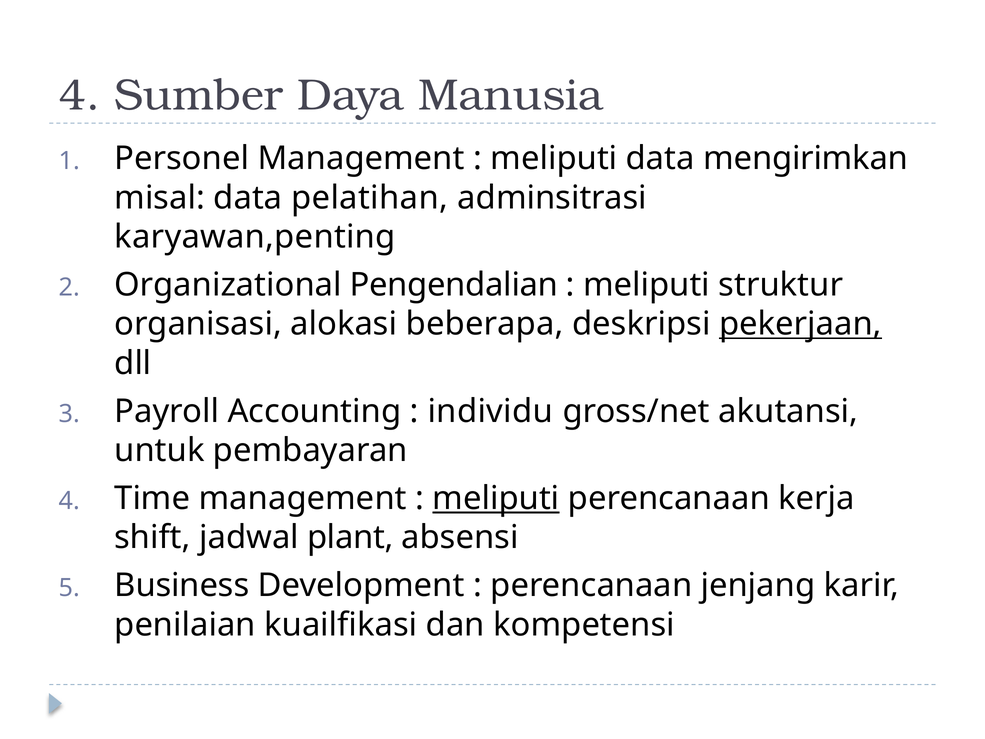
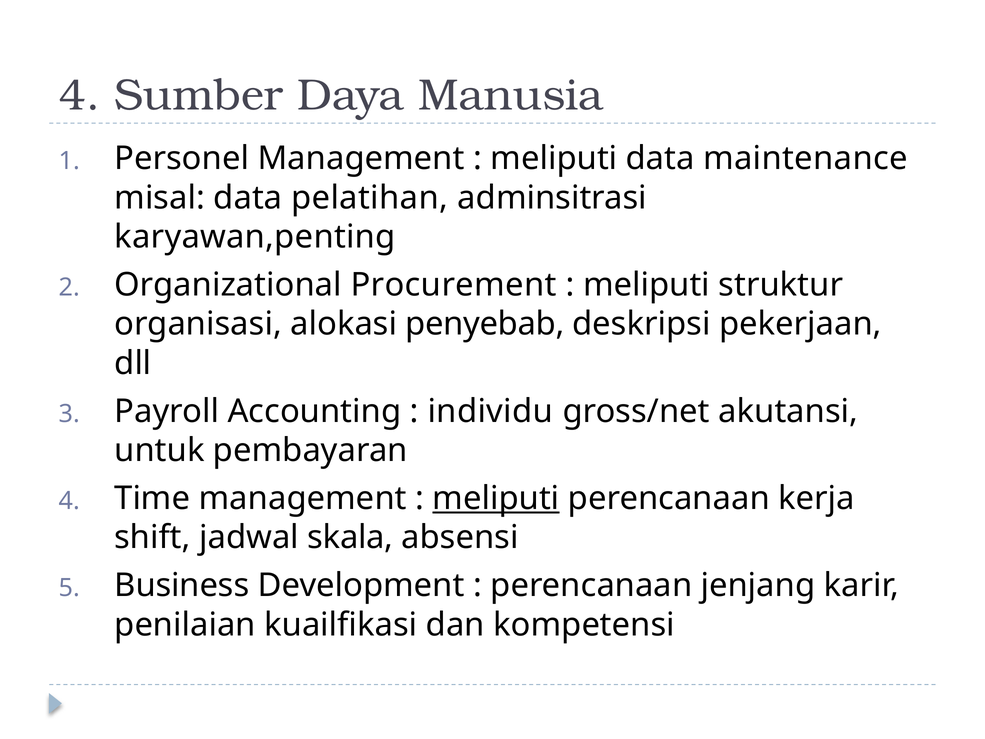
mengirimkan: mengirimkan -> maintenance
Pengendalian: Pengendalian -> Procurement
beberapa: beberapa -> penyebab
pekerjaan underline: present -> none
plant: plant -> skala
